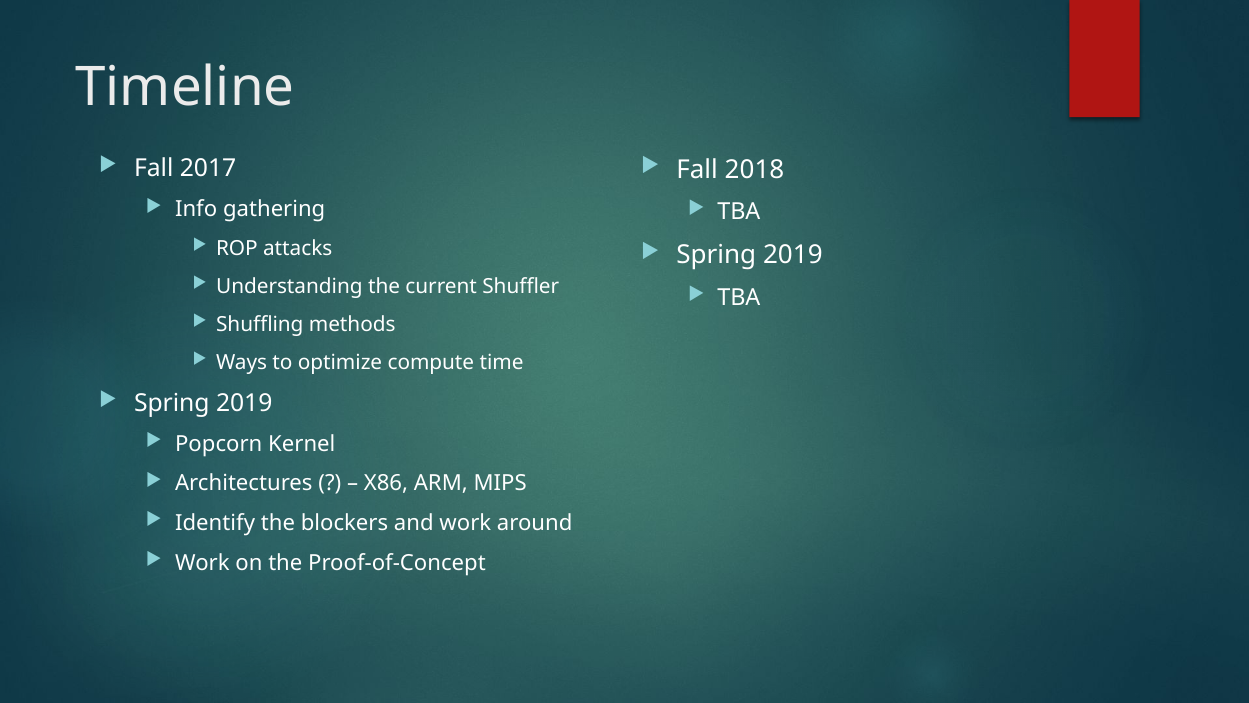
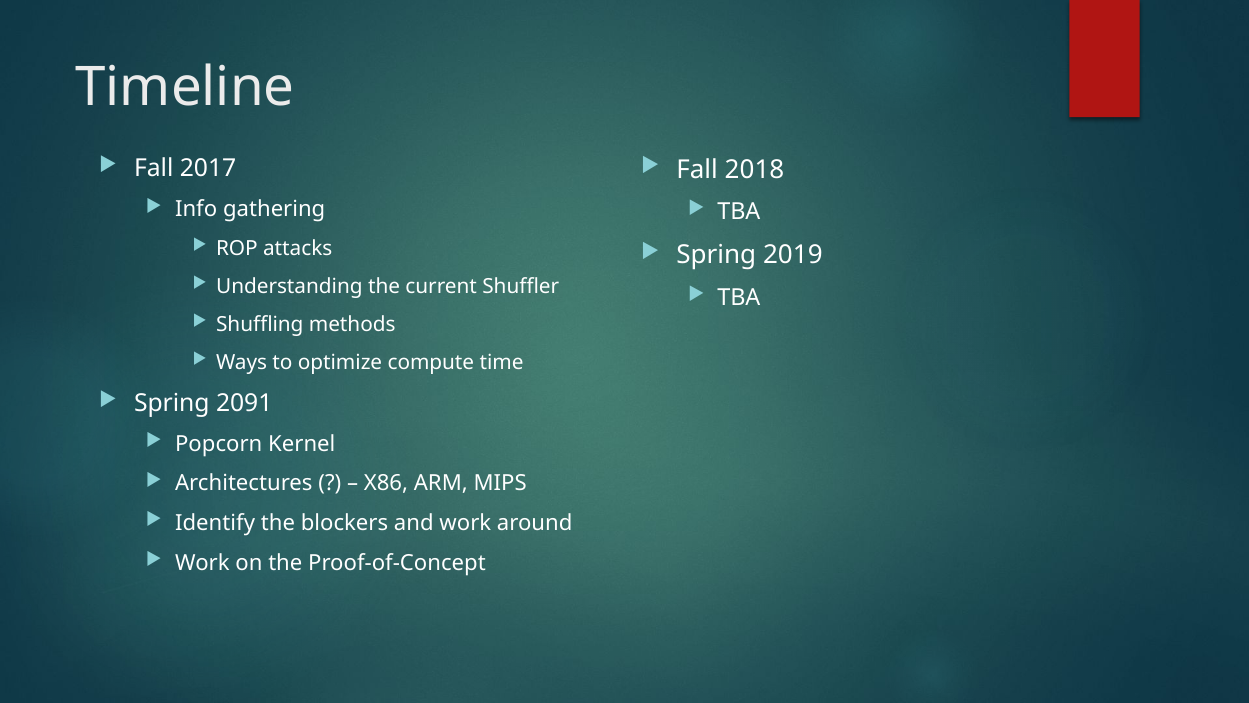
2019 at (244, 403): 2019 -> 2091
